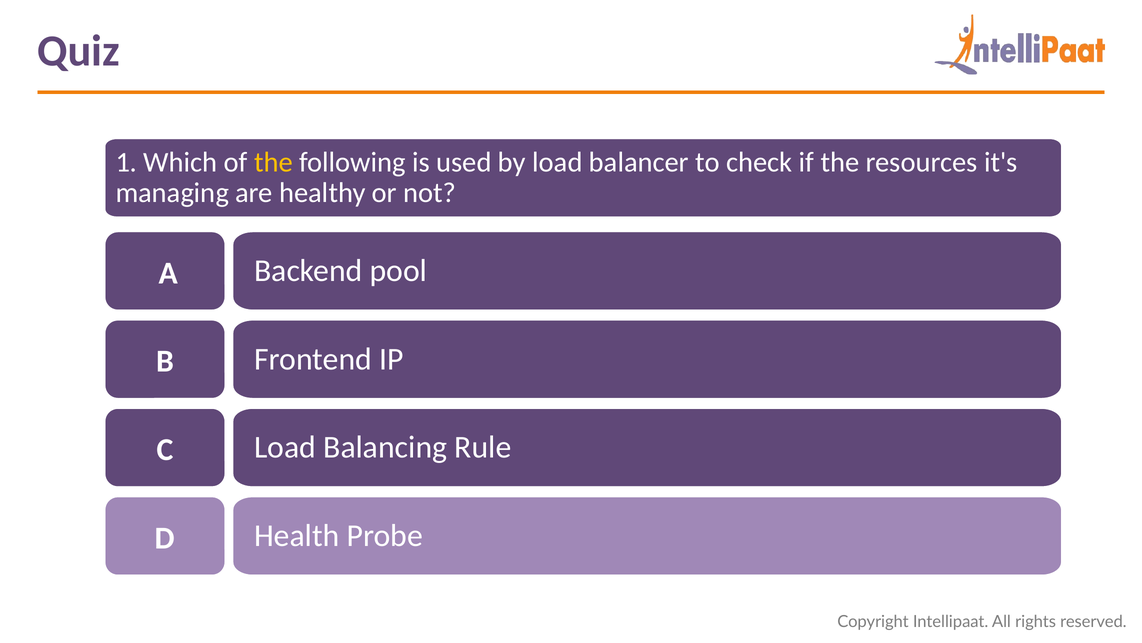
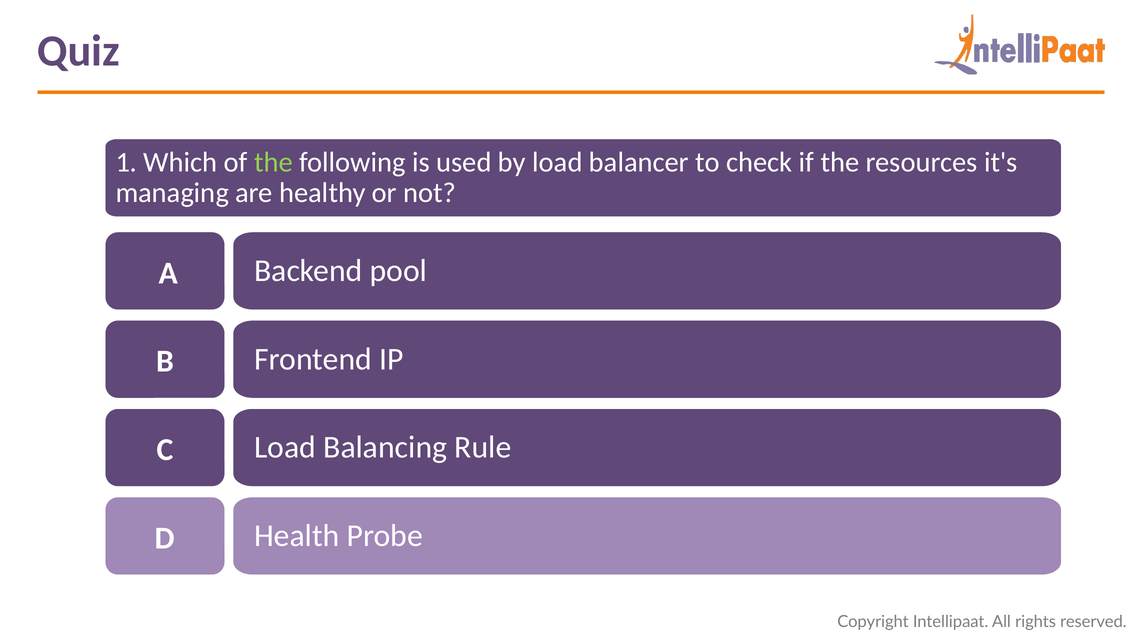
the at (273, 162) colour: yellow -> light green
